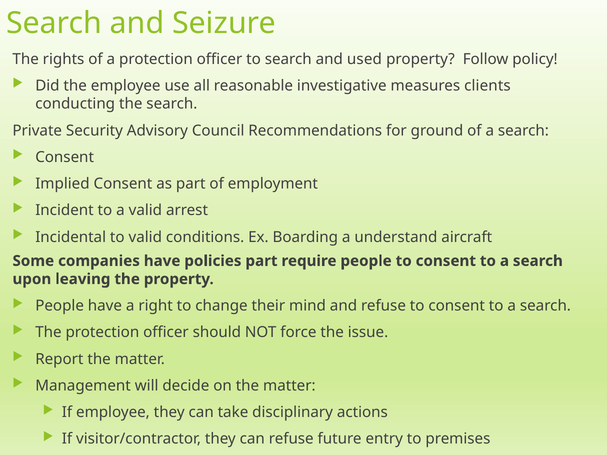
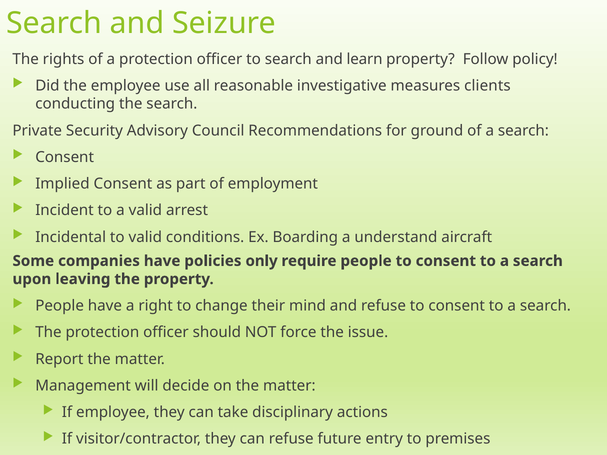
used: used -> learn
policies part: part -> only
